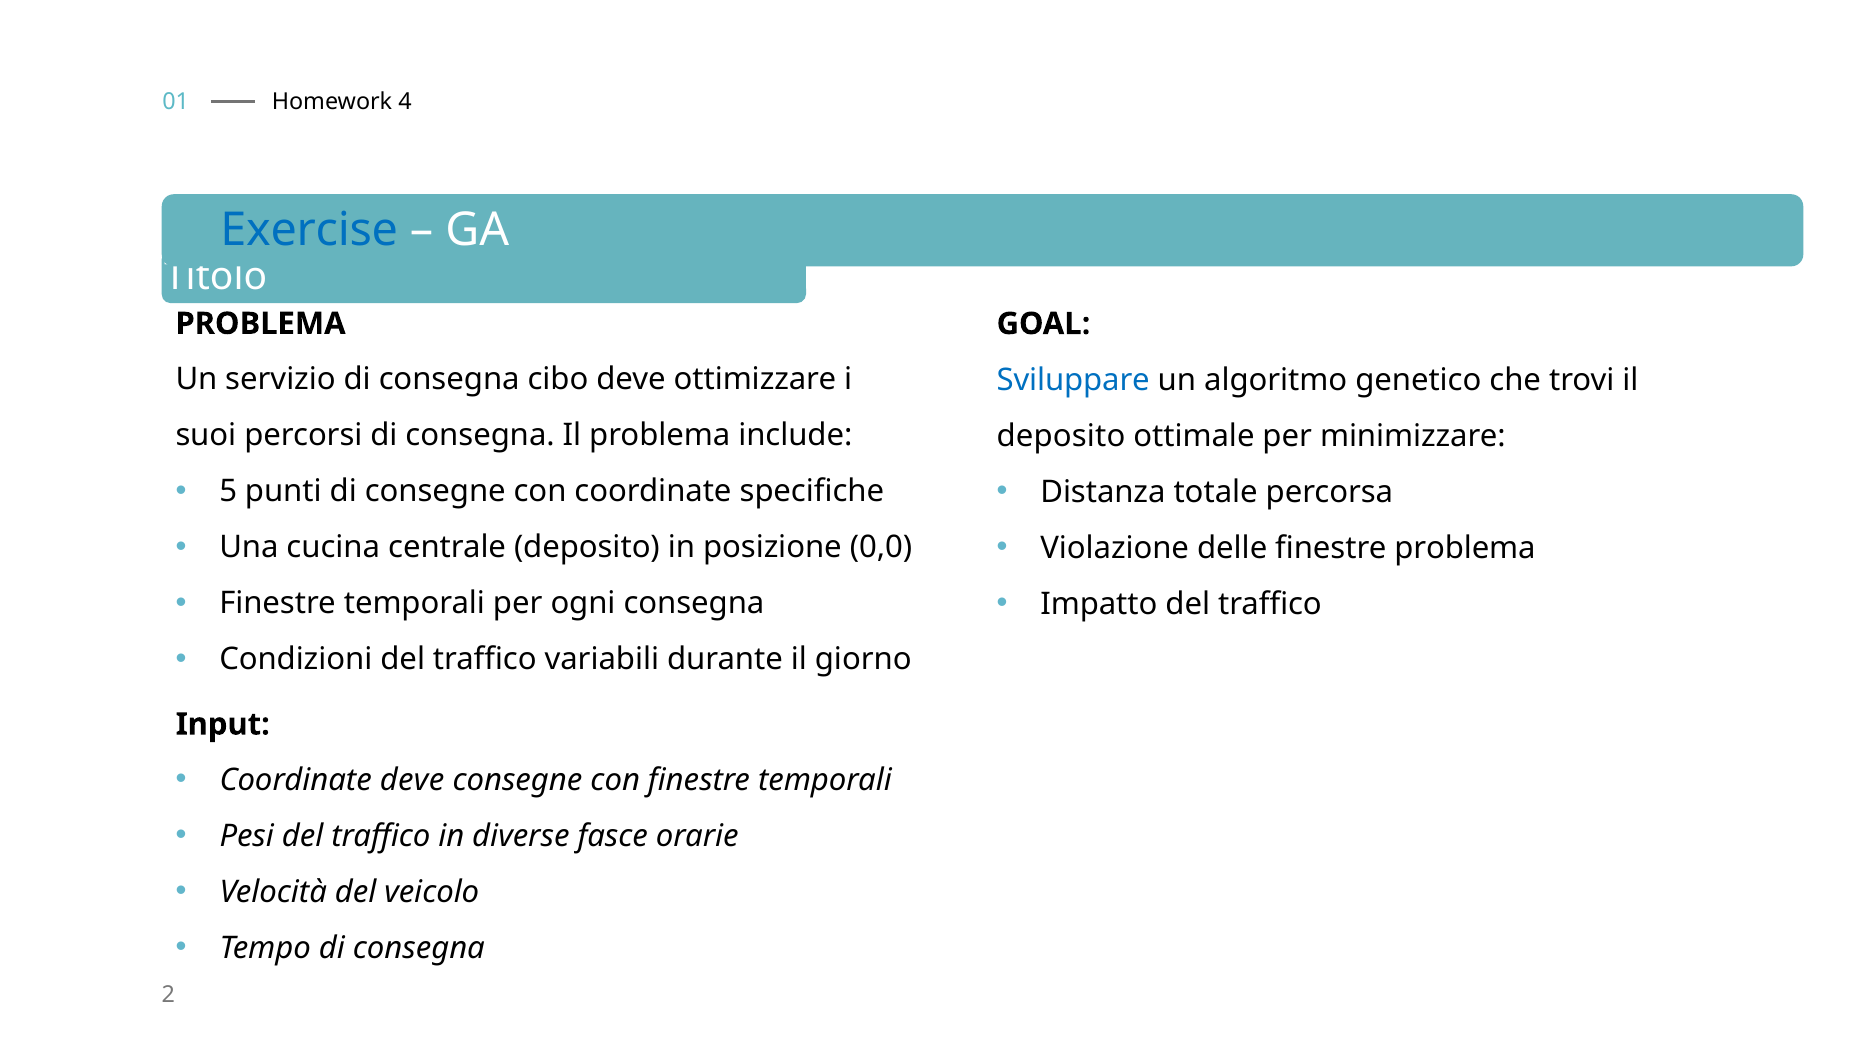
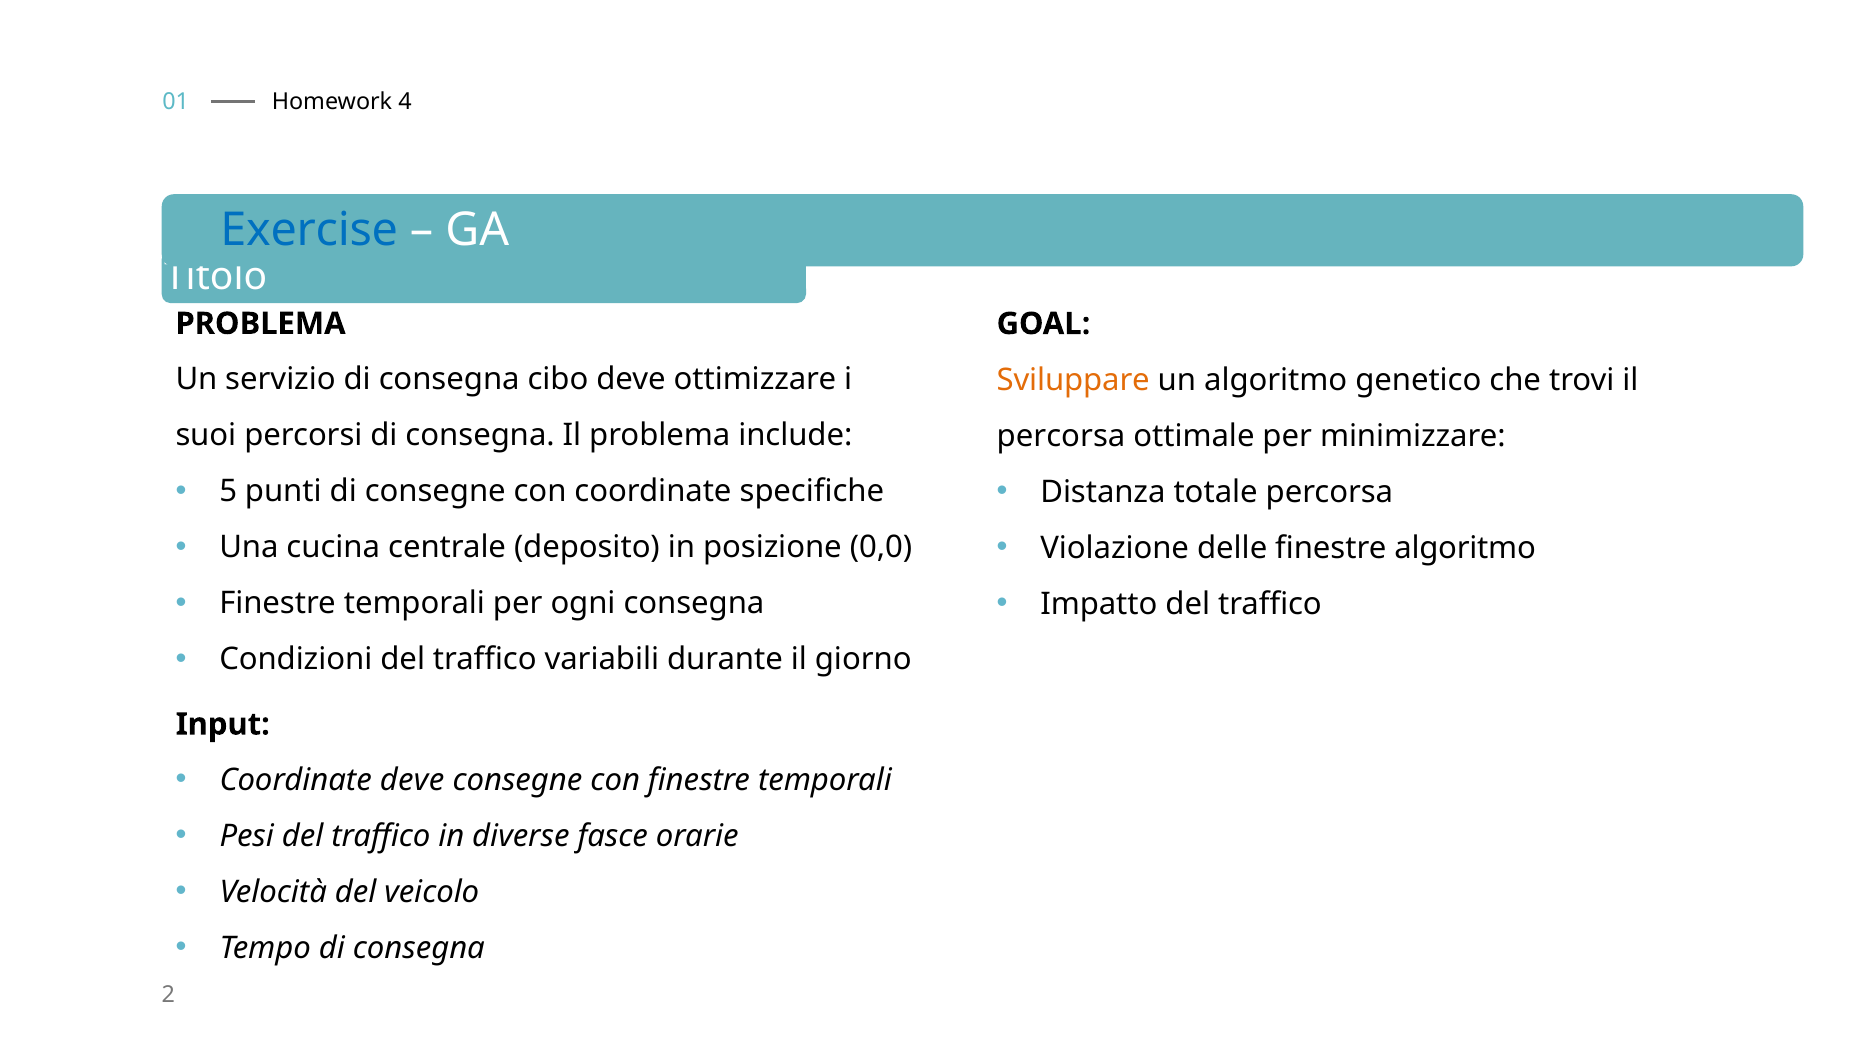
Sviluppare colour: blue -> orange
deposito at (1061, 436): deposito -> percorsa
finestre problema: problema -> algoritmo
